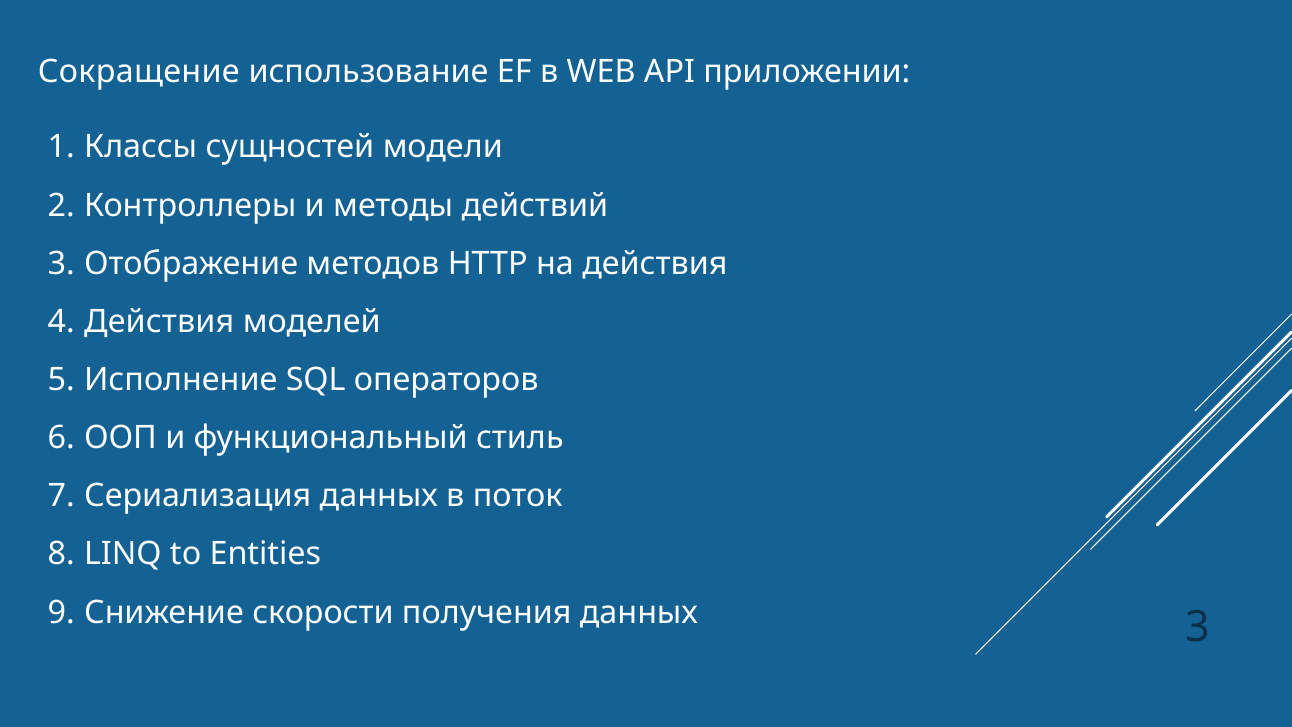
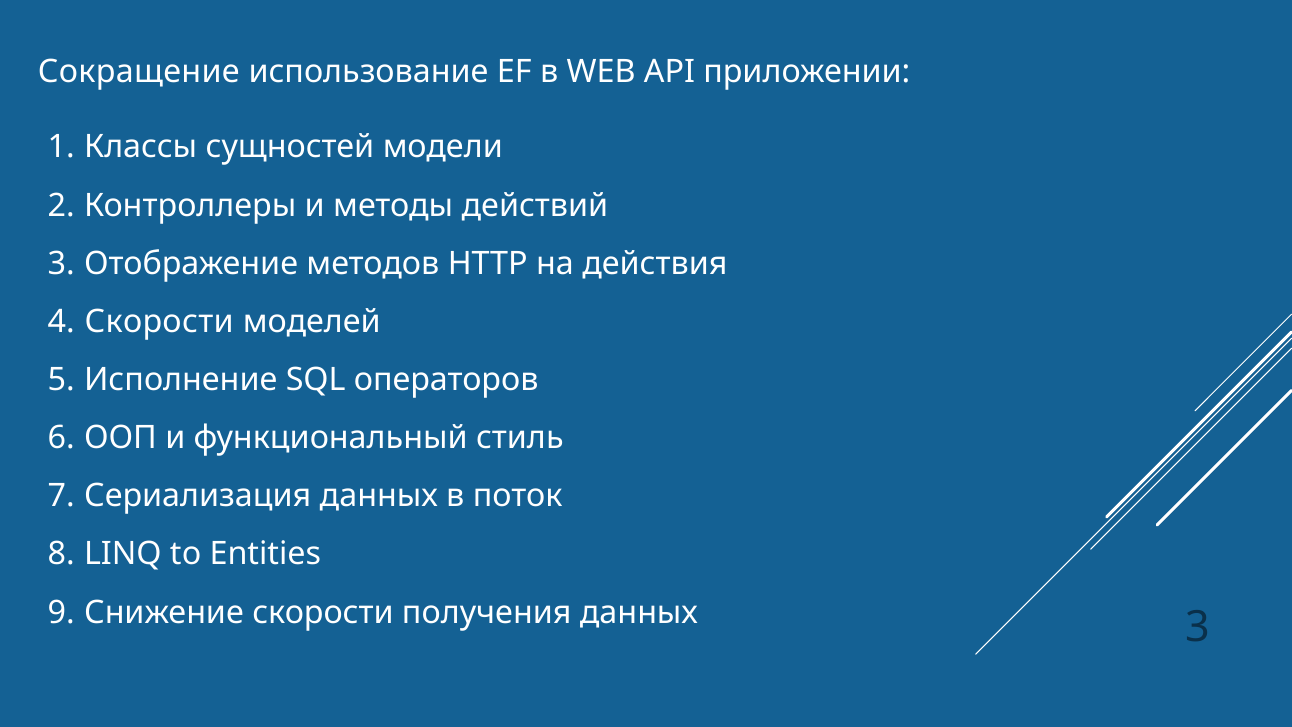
Действия at (159, 322): Действия -> Скорости
